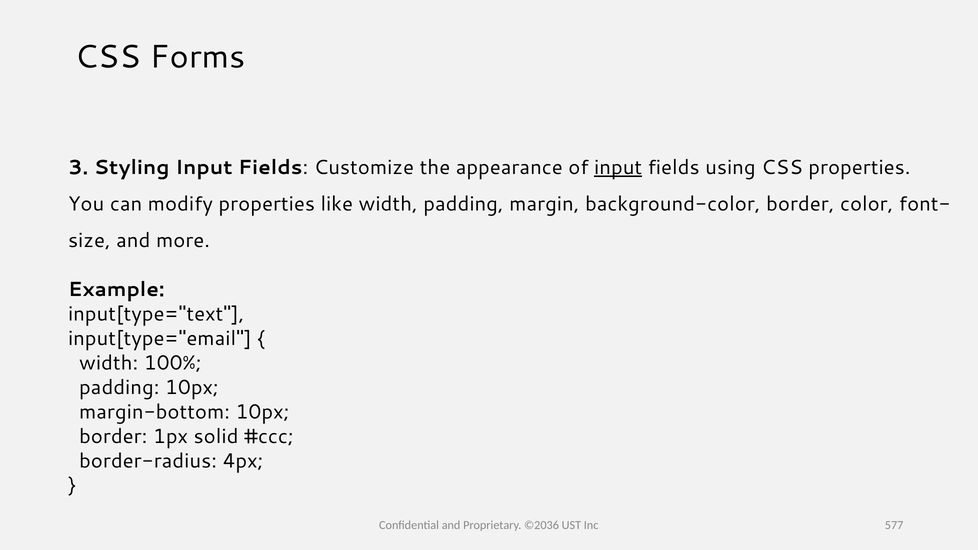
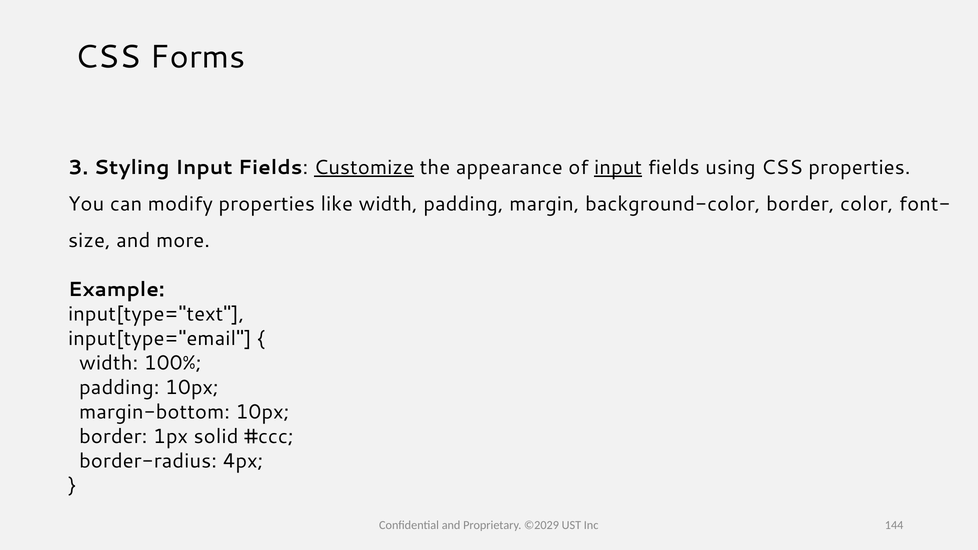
Customize underline: none -> present
©2036: ©2036 -> ©2029
577: 577 -> 144
